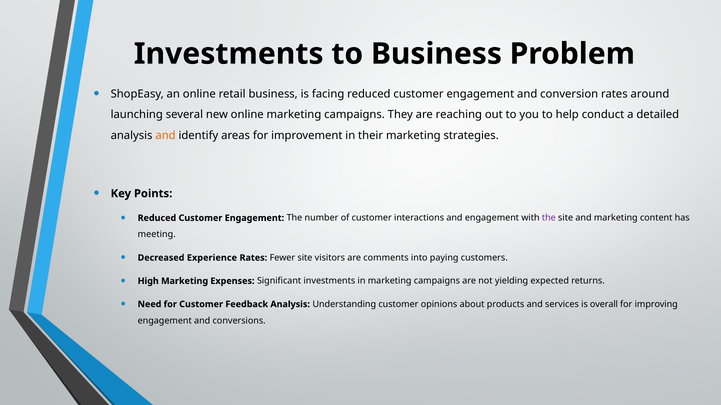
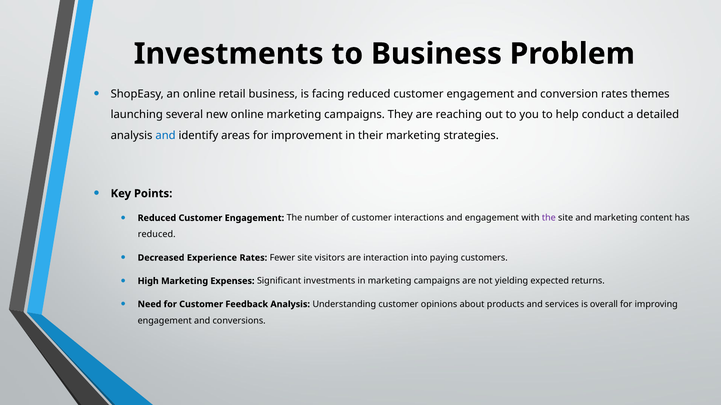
around: around -> themes
and at (166, 136) colour: orange -> blue
meeting at (157, 235): meeting -> reduced
comments: comments -> interaction
